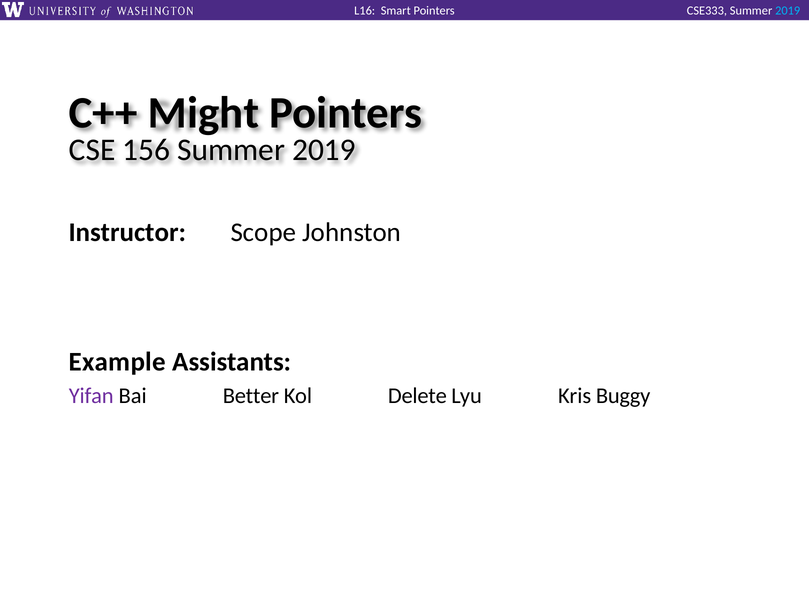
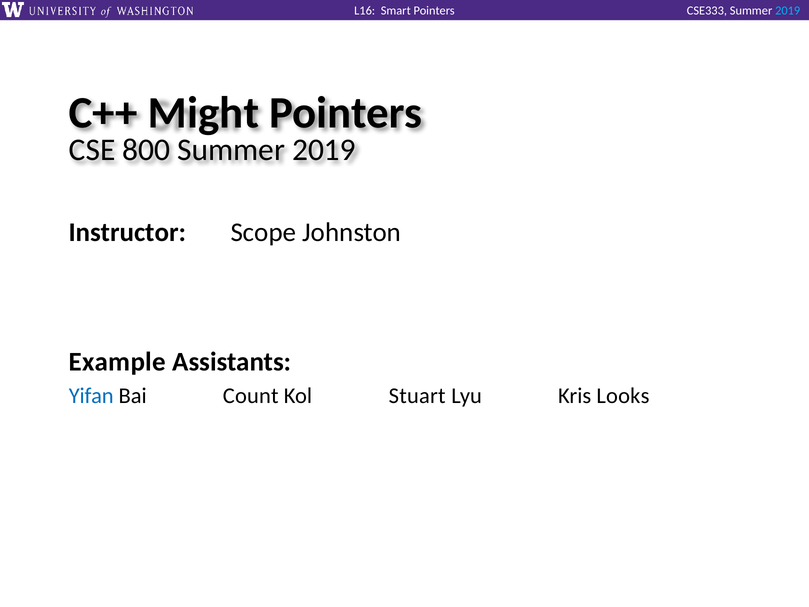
156: 156 -> 800
Yifan colour: purple -> blue
Better: Better -> Count
Delete: Delete -> Stuart
Buggy: Buggy -> Looks
